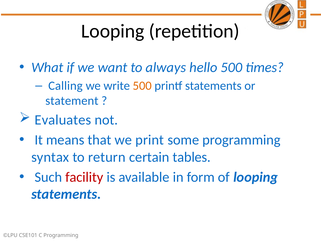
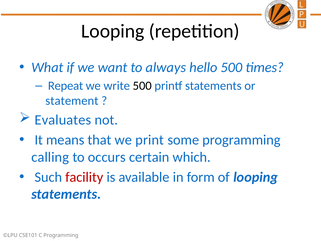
Calling: Calling -> Repeat
500 at (142, 86) colour: orange -> black
syntax: syntax -> calling
return: return -> occurs
tables: tables -> which
